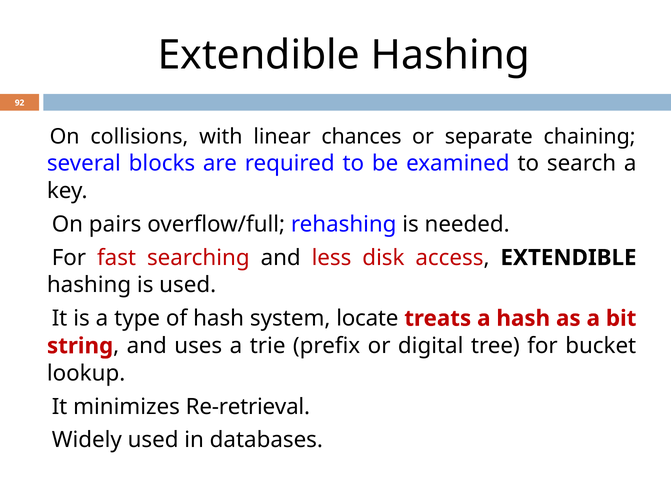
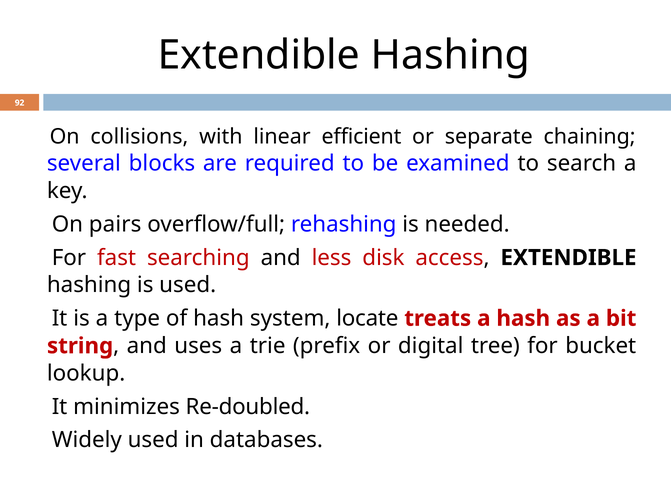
chances: chances -> efficient
Re-retrieval: Re-retrieval -> Re-doubled
